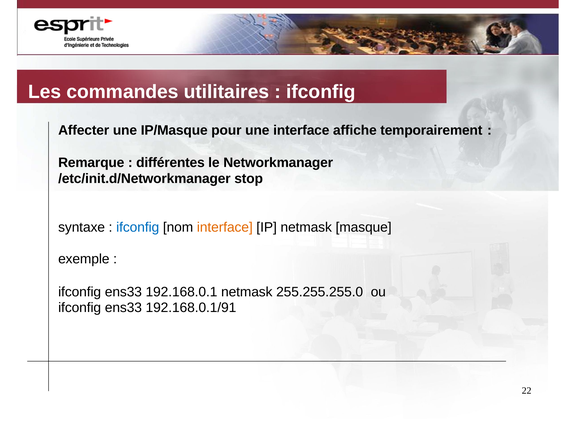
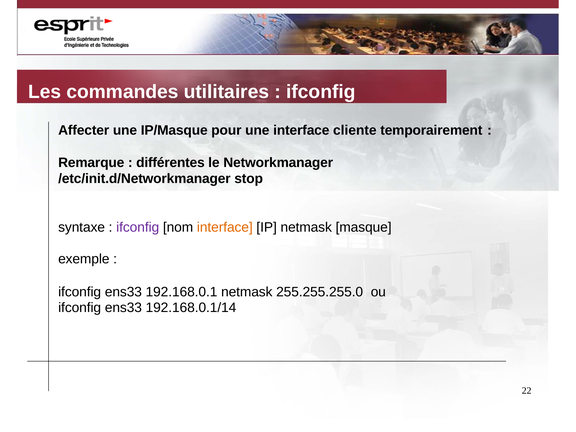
affiche: affiche -> cliente
ifconfig at (138, 227) colour: blue -> purple
192.168.0.1/91: 192.168.0.1/91 -> 192.168.0.1/14
